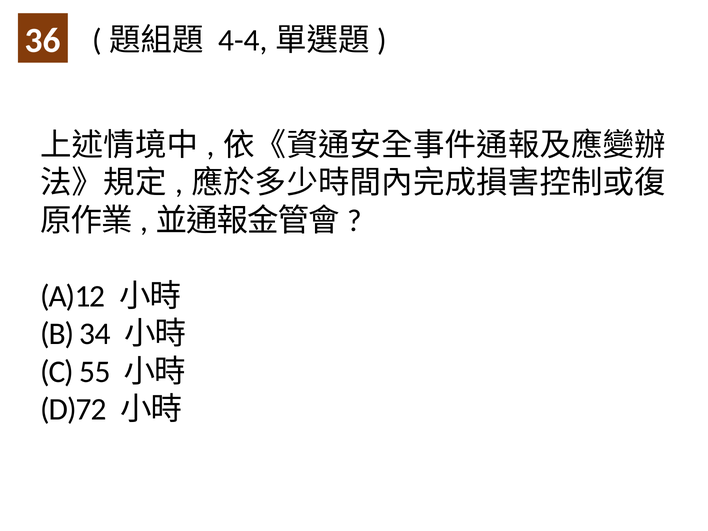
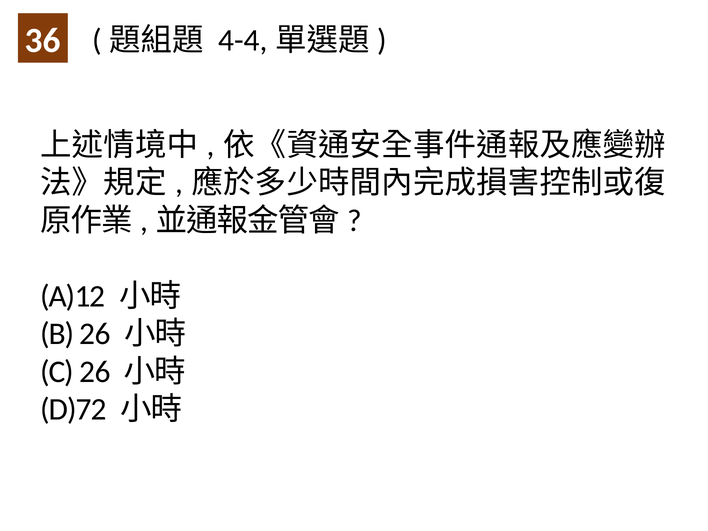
B 34: 34 -> 26
C 55: 55 -> 26
